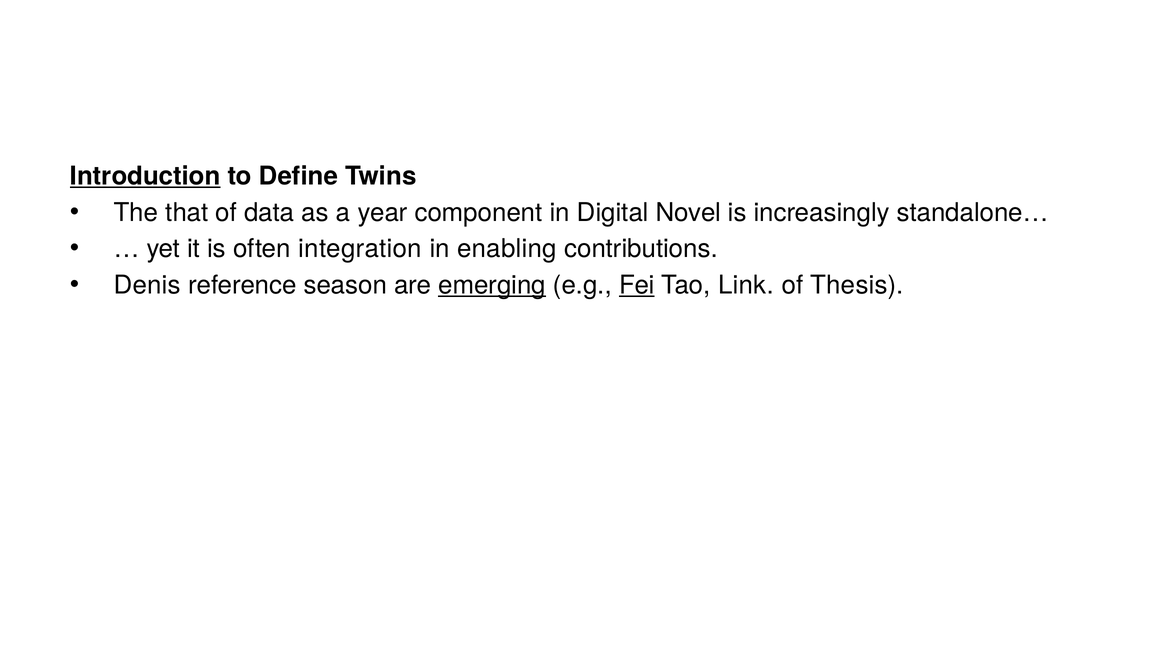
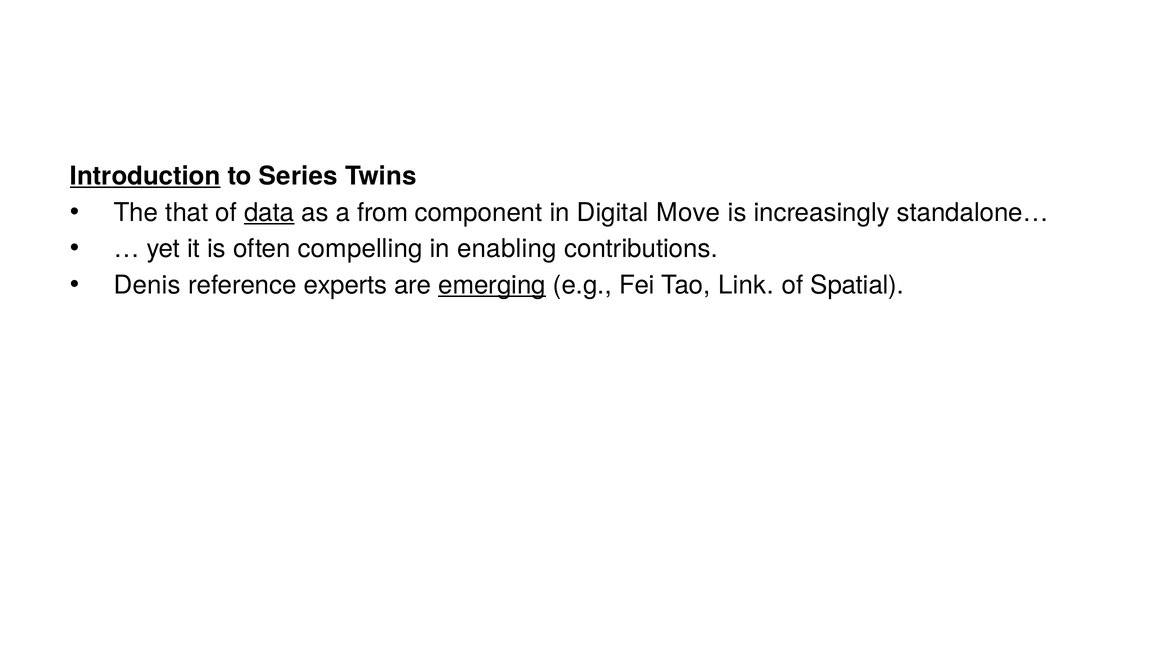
Define: Define -> Series
data underline: none -> present
year: year -> from
Novel: Novel -> Move
integration: integration -> compelling
season: season -> experts
Fei underline: present -> none
Thesis: Thesis -> Spatial
